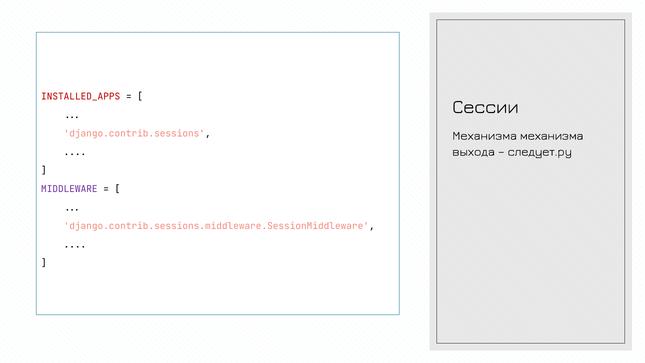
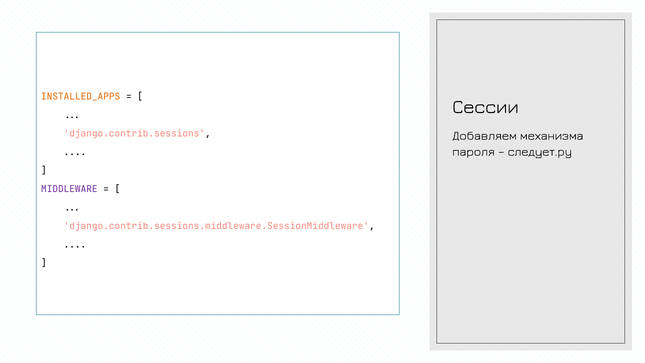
INSTALLED_APPS colour: red -> orange
Механизма at (485, 136): Механизма -> Добавляем
выхода: выхода -> пароля
